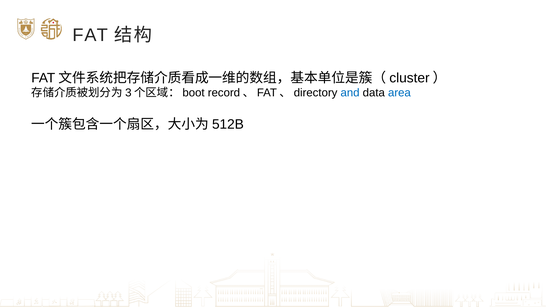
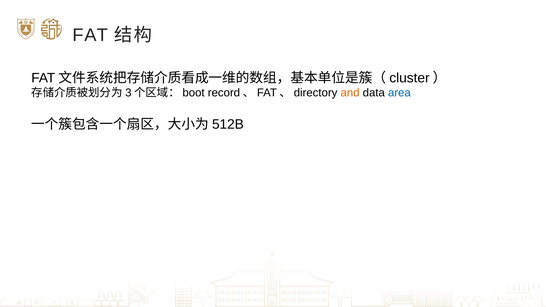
and colour: blue -> orange
